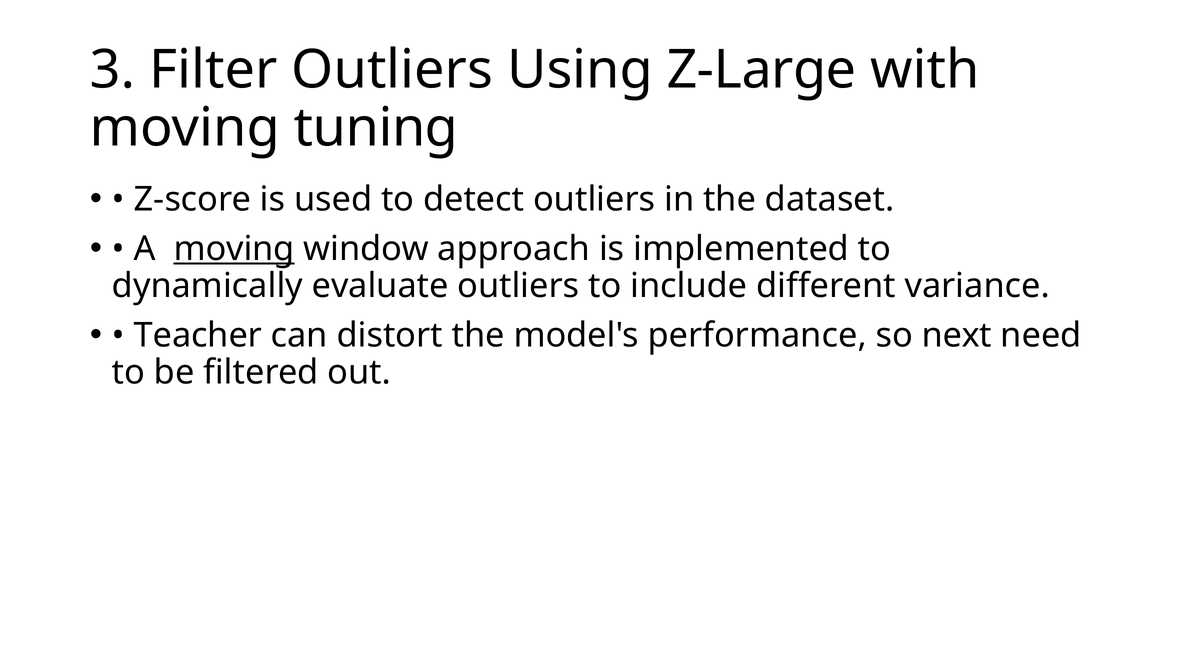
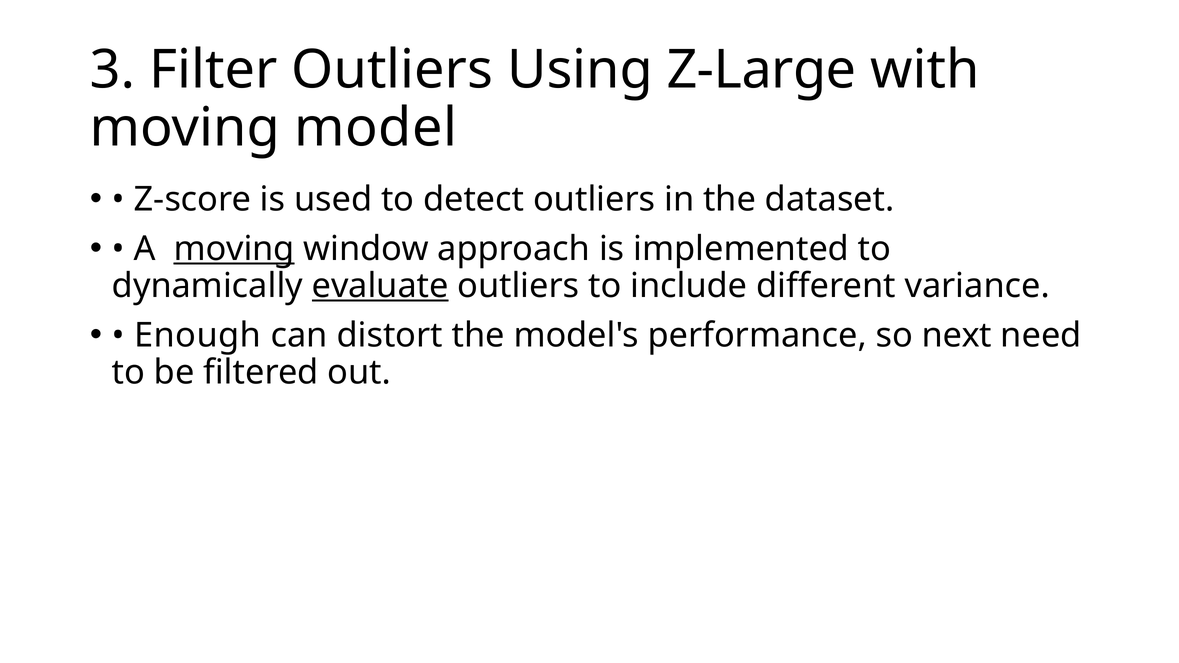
tuning: tuning -> model
evaluate underline: none -> present
Teacher: Teacher -> Enough
